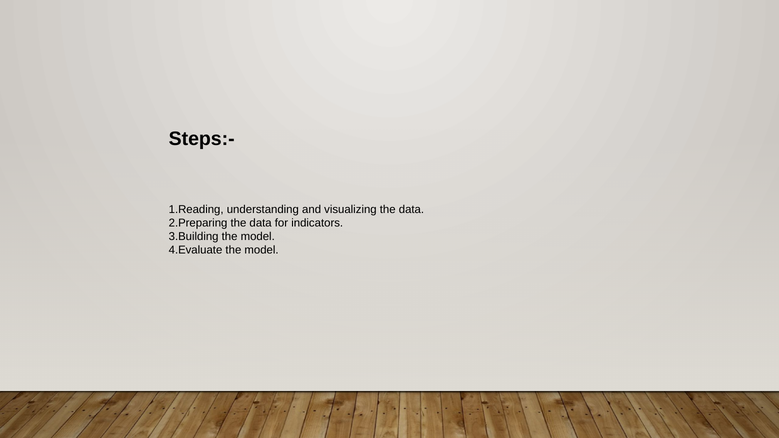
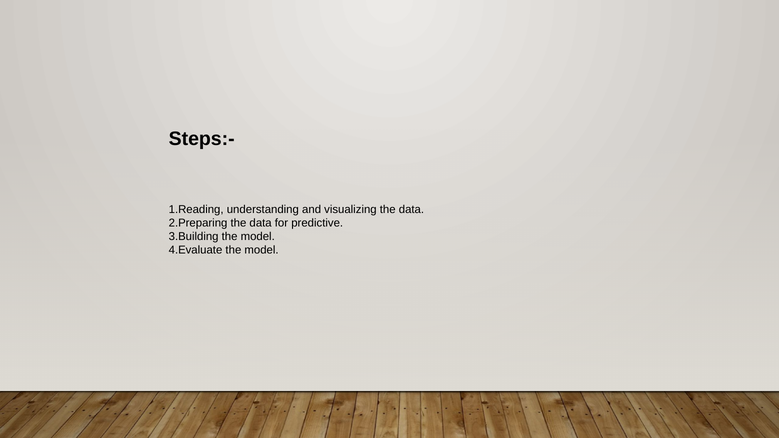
indicators: indicators -> predictive
